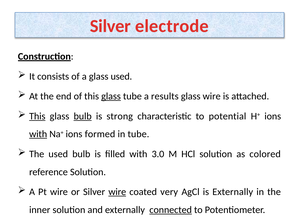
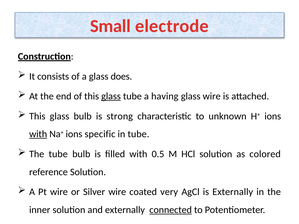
Silver at (110, 26): Silver -> Small
glass used: used -> does
results: results -> having
This at (37, 116) underline: present -> none
bulb at (83, 116) underline: present -> none
potential: potential -> unknown
formed: formed -> specific
The used: used -> tube
3.0: 3.0 -> 0.5
wire at (117, 192) underline: present -> none
